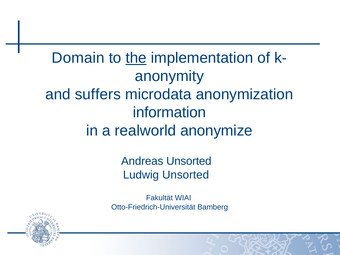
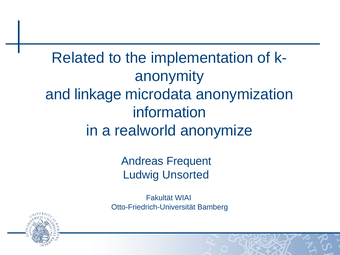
Domain: Domain -> Related
the underline: present -> none
suffers: suffers -> linkage
Andreas Unsorted: Unsorted -> Frequent
